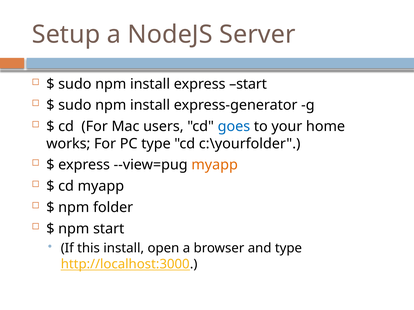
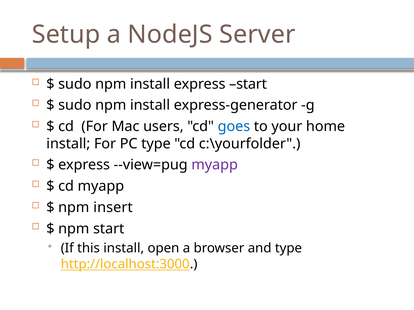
works at (68, 144): works -> install
myapp at (215, 165) colour: orange -> purple
folder: folder -> insert
